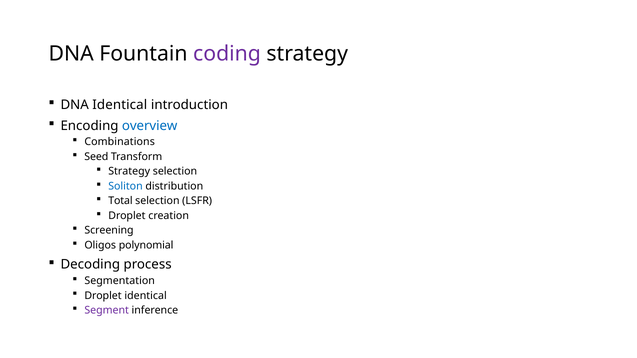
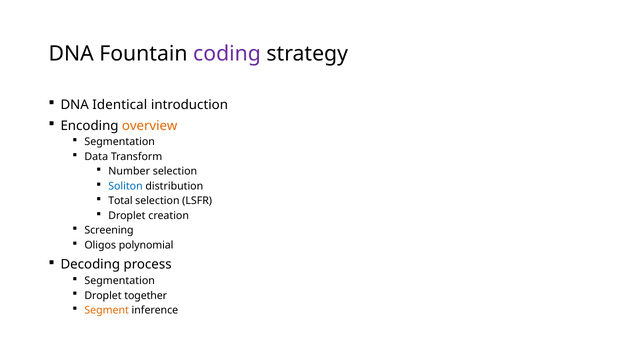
overview colour: blue -> orange
Combinations at (120, 142): Combinations -> Segmentation
Seed: Seed -> Data
Strategy at (129, 172): Strategy -> Number
Droplet identical: identical -> together
Segment colour: purple -> orange
